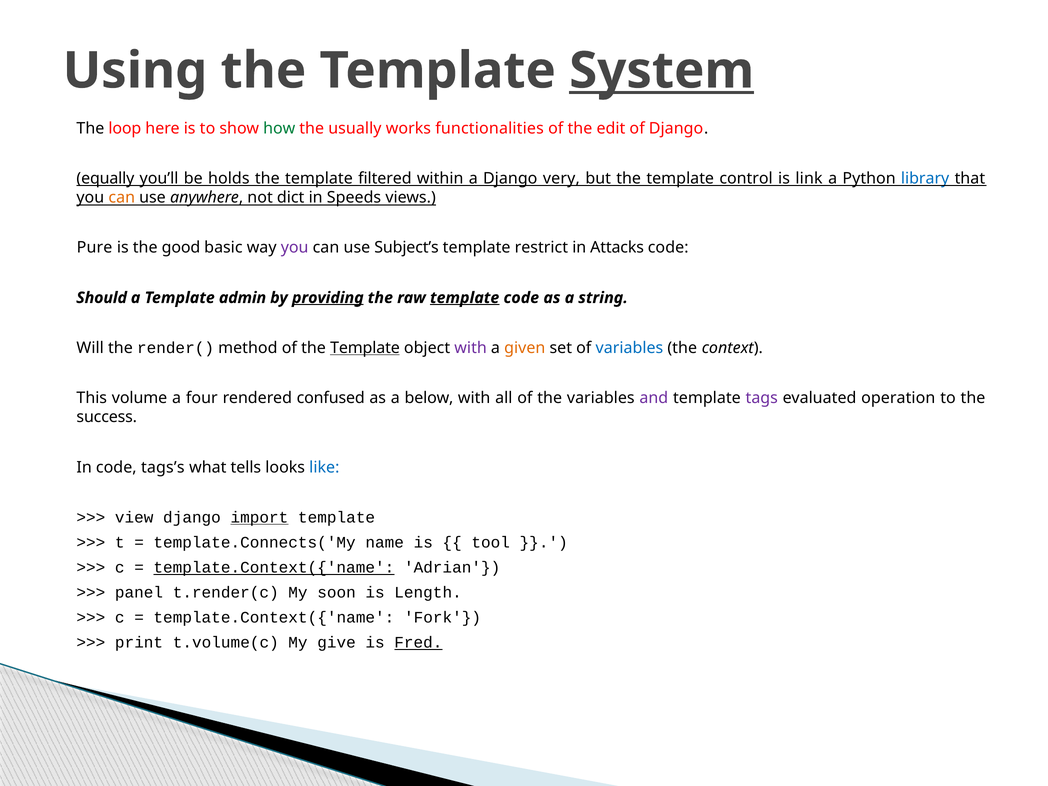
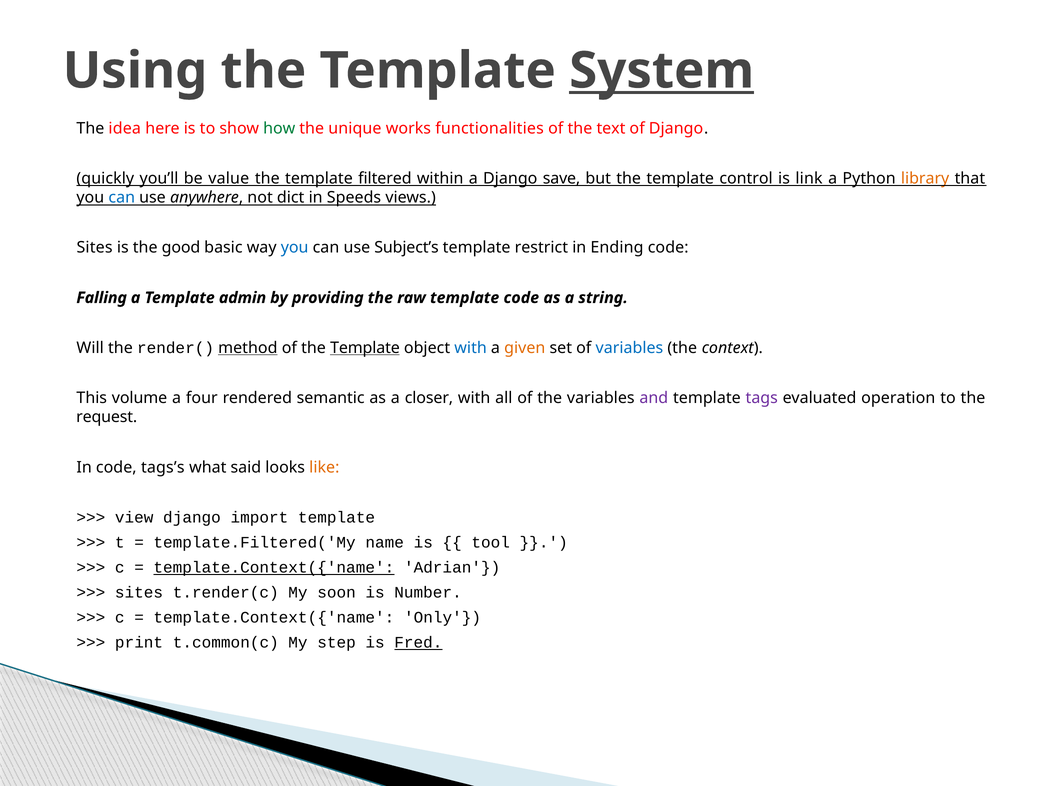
loop: loop -> idea
usually: usually -> unique
edit: edit -> text
equally: equally -> quickly
holds: holds -> value
very: very -> save
library colour: blue -> orange
can at (122, 198) colour: orange -> blue
Pure at (95, 248): Pure -> Sites
you at (295, 248) colour: purple -> blue
Attacks: Attacks -> Ending
Should: Should -> Falling
providing underline: present -> none
template at (465, 298) underline: present -> none
method underline: none -> present
with at (471, 348) colour: purple -> blue
confused: confused -> semantic
below: below -> closer
success: success -> request
tells: tells -> said
like colour: blue -> orange
import underline: present -> none
template.Connects('My: template.Connects('My -> template.Filtered('My
panel at (139, 592): panel -> sites
Length: Length -> Number
Fork: Fork -> Only
t.volume(c: t.volume(c -> t.common(c
give: give -> step
